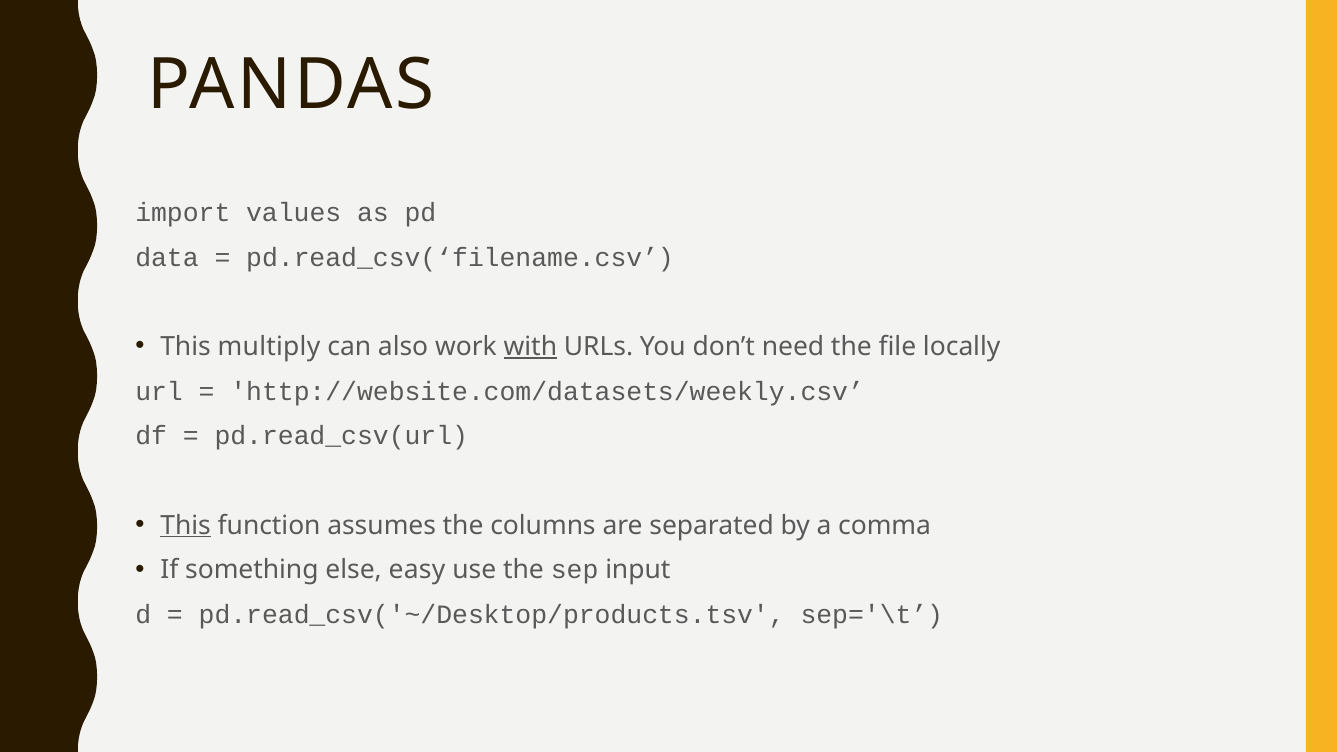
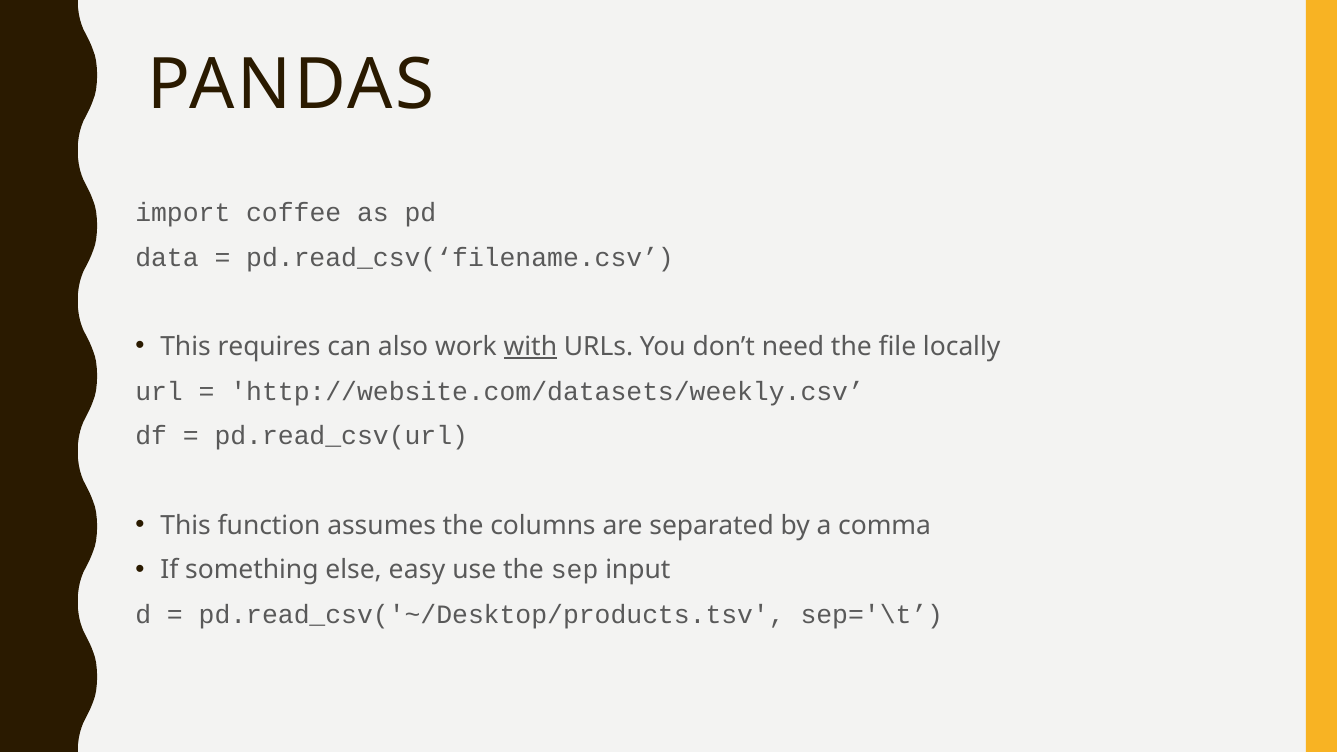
values: values -> coffee
multiply: multiply -> requires
This at (186, 525) underline: present -> none
